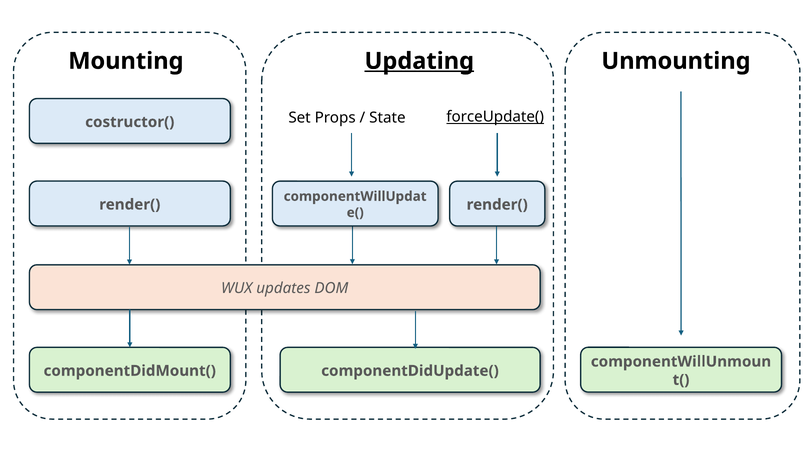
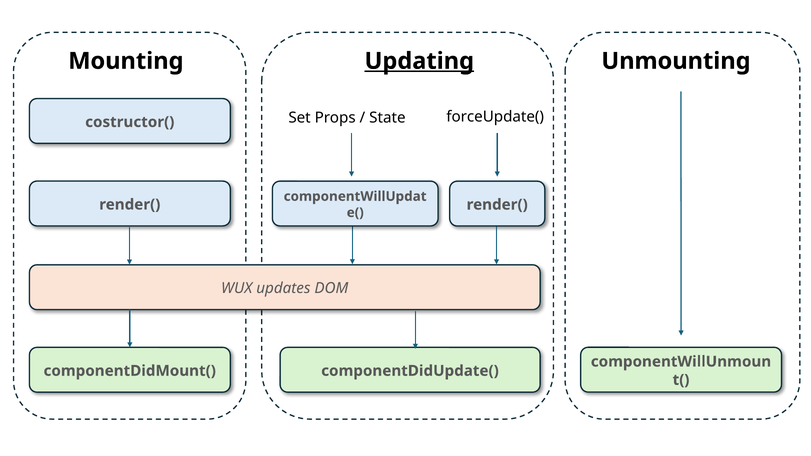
forceUpdate( underline: present -> none
